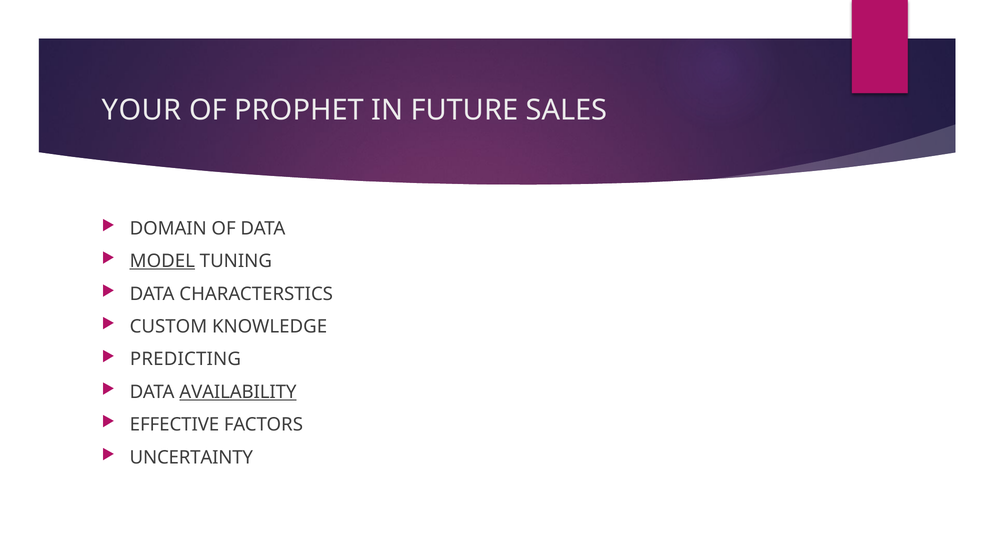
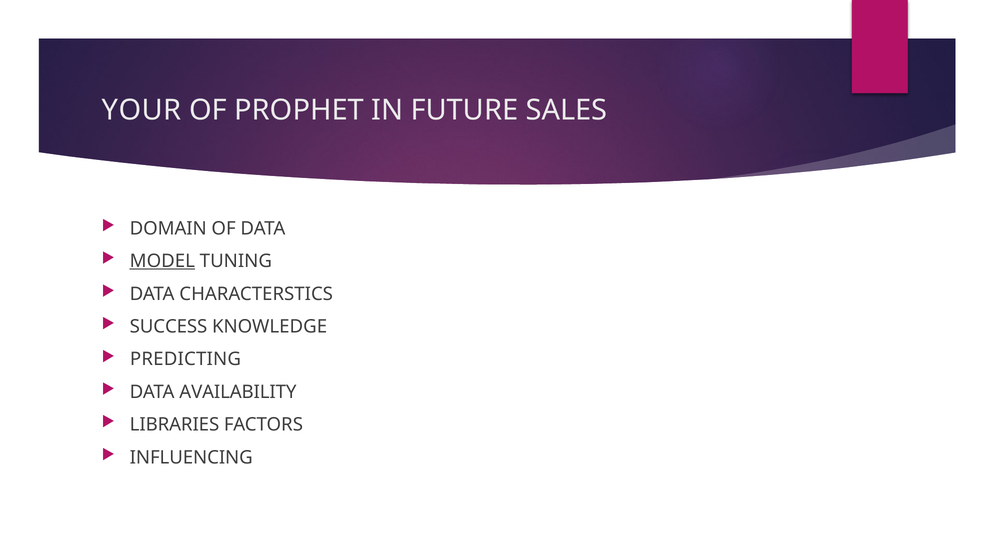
CUSTOM: CUSTOM -> SUCCESS
AVAILABILITY underline: present -> none
EFFECTIVE: EFFECTIVE -> LIBRARIES
UNCERTAINTY: UNCERTAINTY -> INFLUENCING
